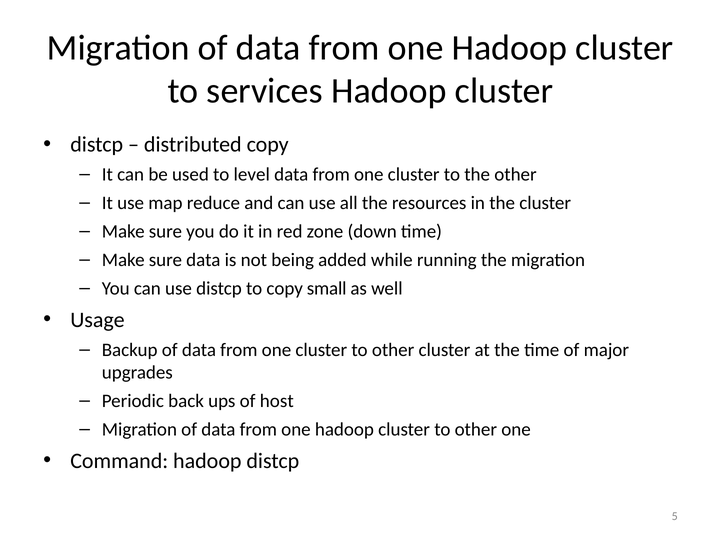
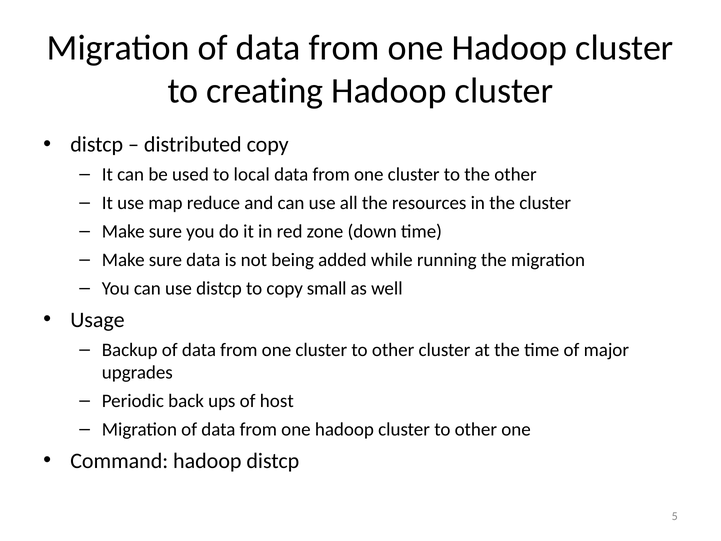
services: services -> creating
level: level -> local
